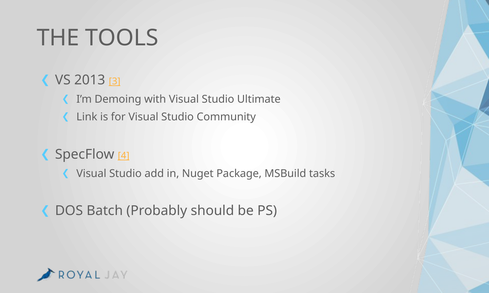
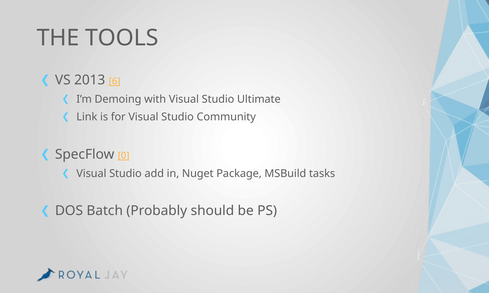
3: 3 -> 6
4: 4 -> 0
